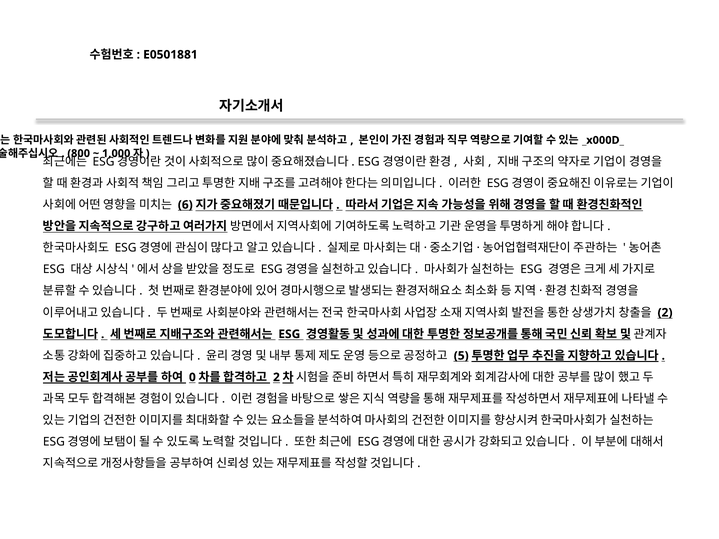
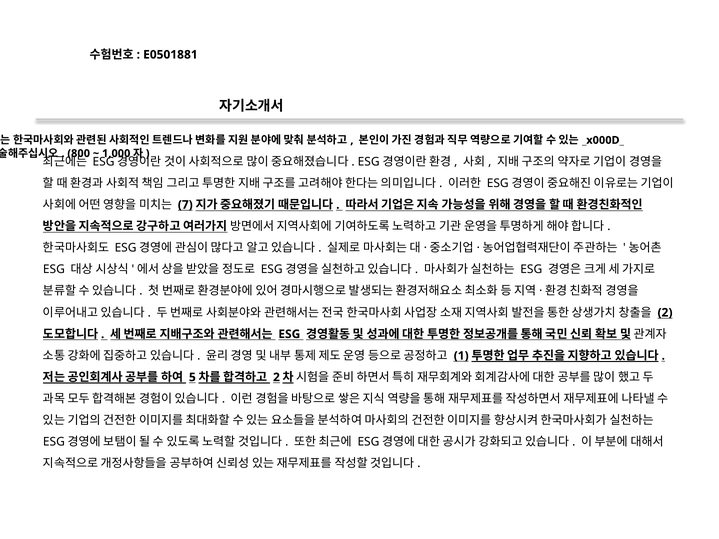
6: 6 -> 7
5: 5 -> 1
0: 0 -> 5
